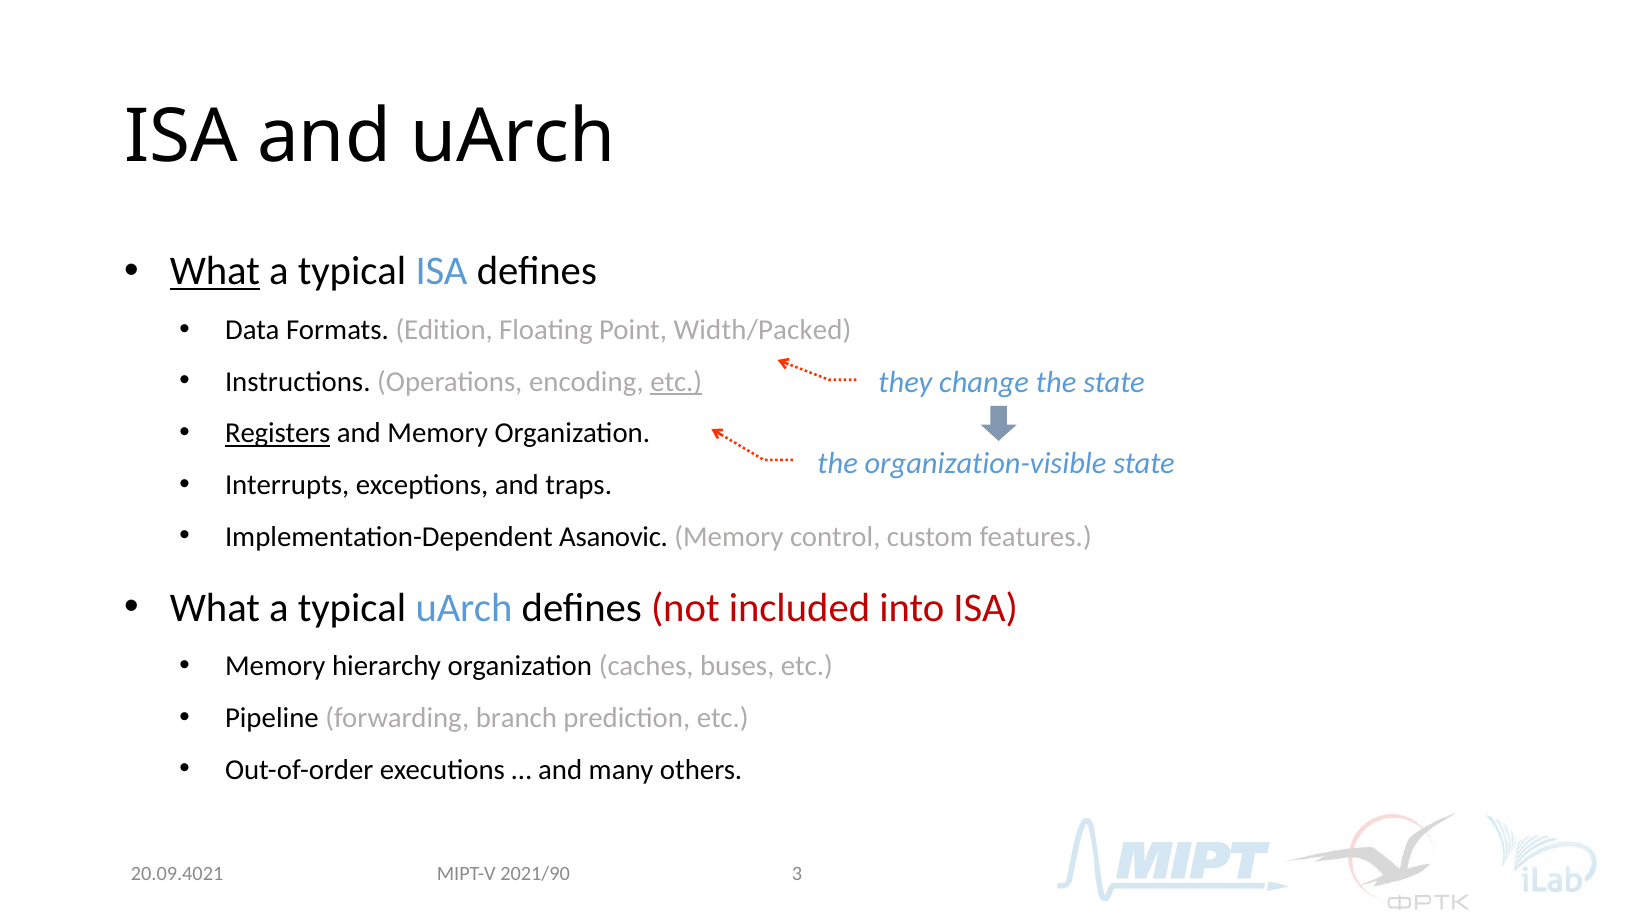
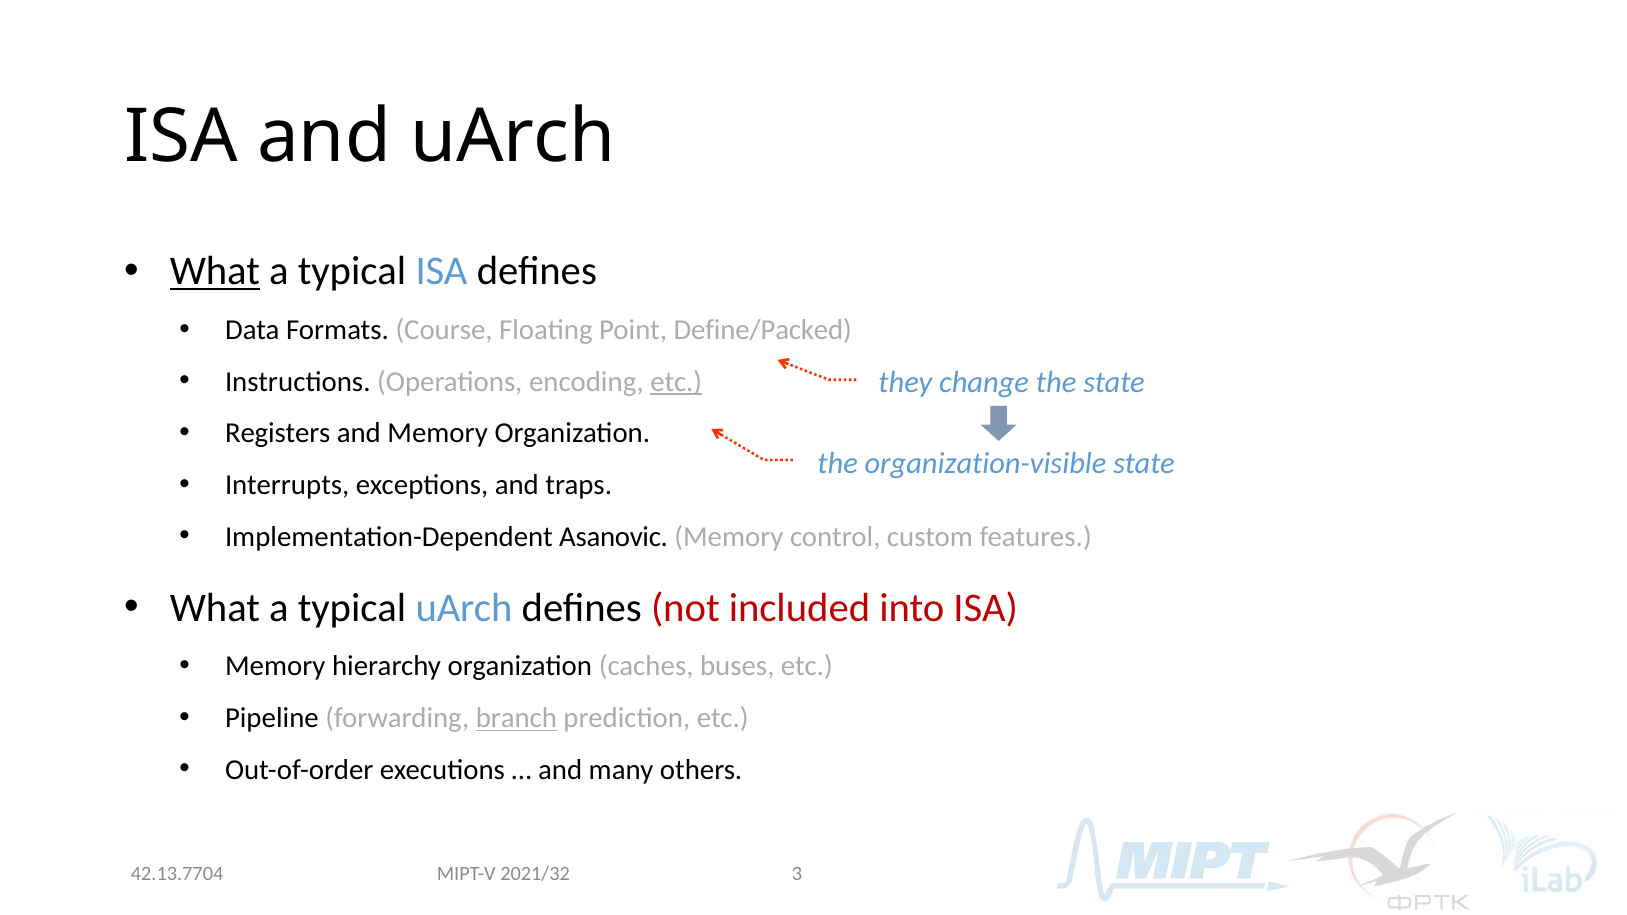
Edition: Edition -> Course
Width/Packed: Width/Packed -> Define/Packed
Registers underline: present -> none
branch underline: none -> present
2021/90: 2021/90 -> 2021/32
20.09.4021: 20.09.4021 -> 42.13.7704
